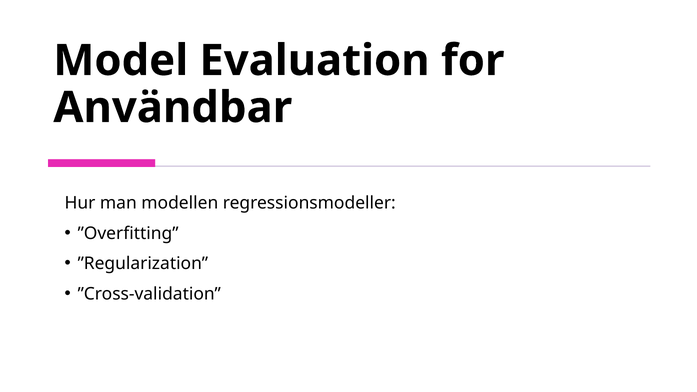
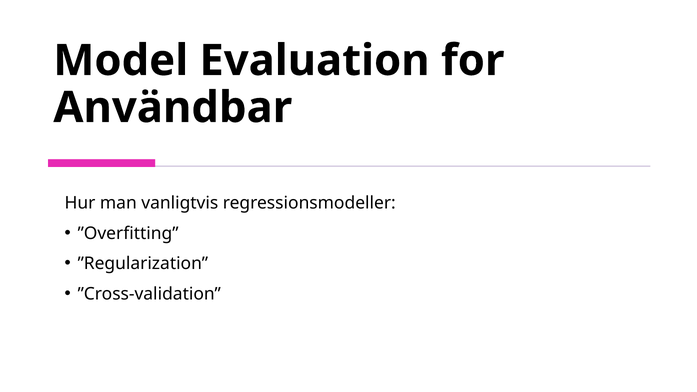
modellen: modellen -> vanligtvis
